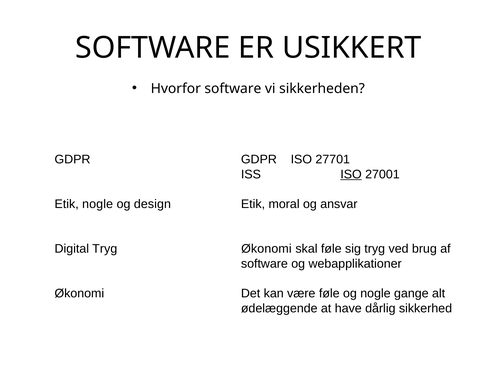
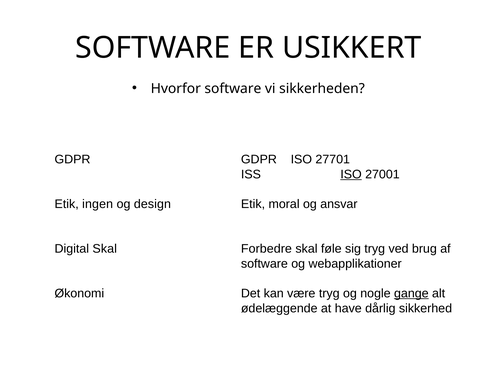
Etik nogle: nogle -> ingen
Digital Tryg: Tryg -> Skal
Økonomi at (266, 249): Økonomi -> Forbedre
være føle: føle -> tryg
gange underline: none -> present
